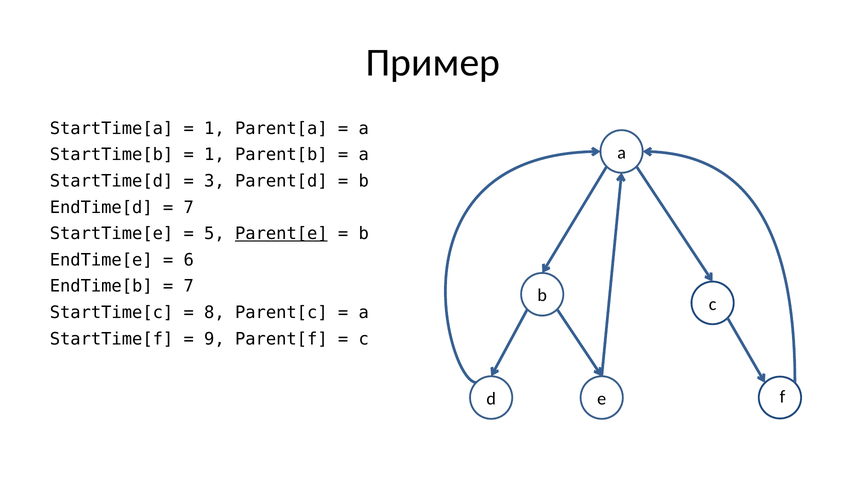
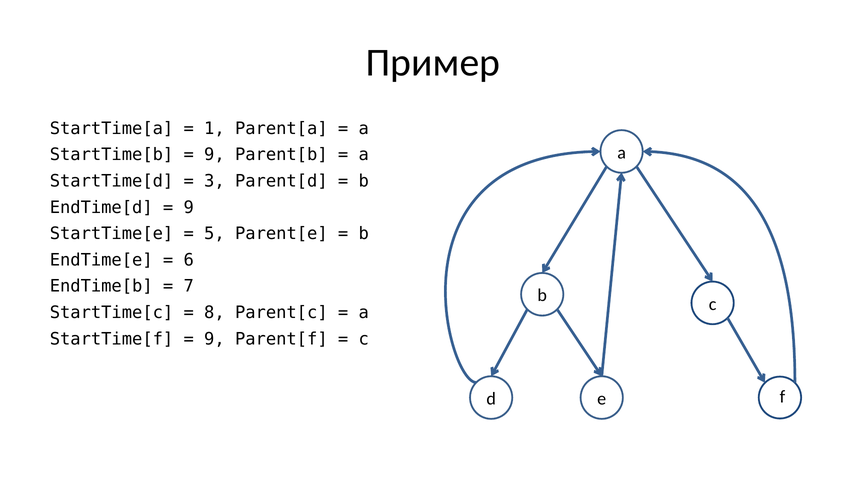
1 at (214, 155): 1 -> 9
7 at (189, 207): 7 -> 9
Parent[e underline: present -> none
